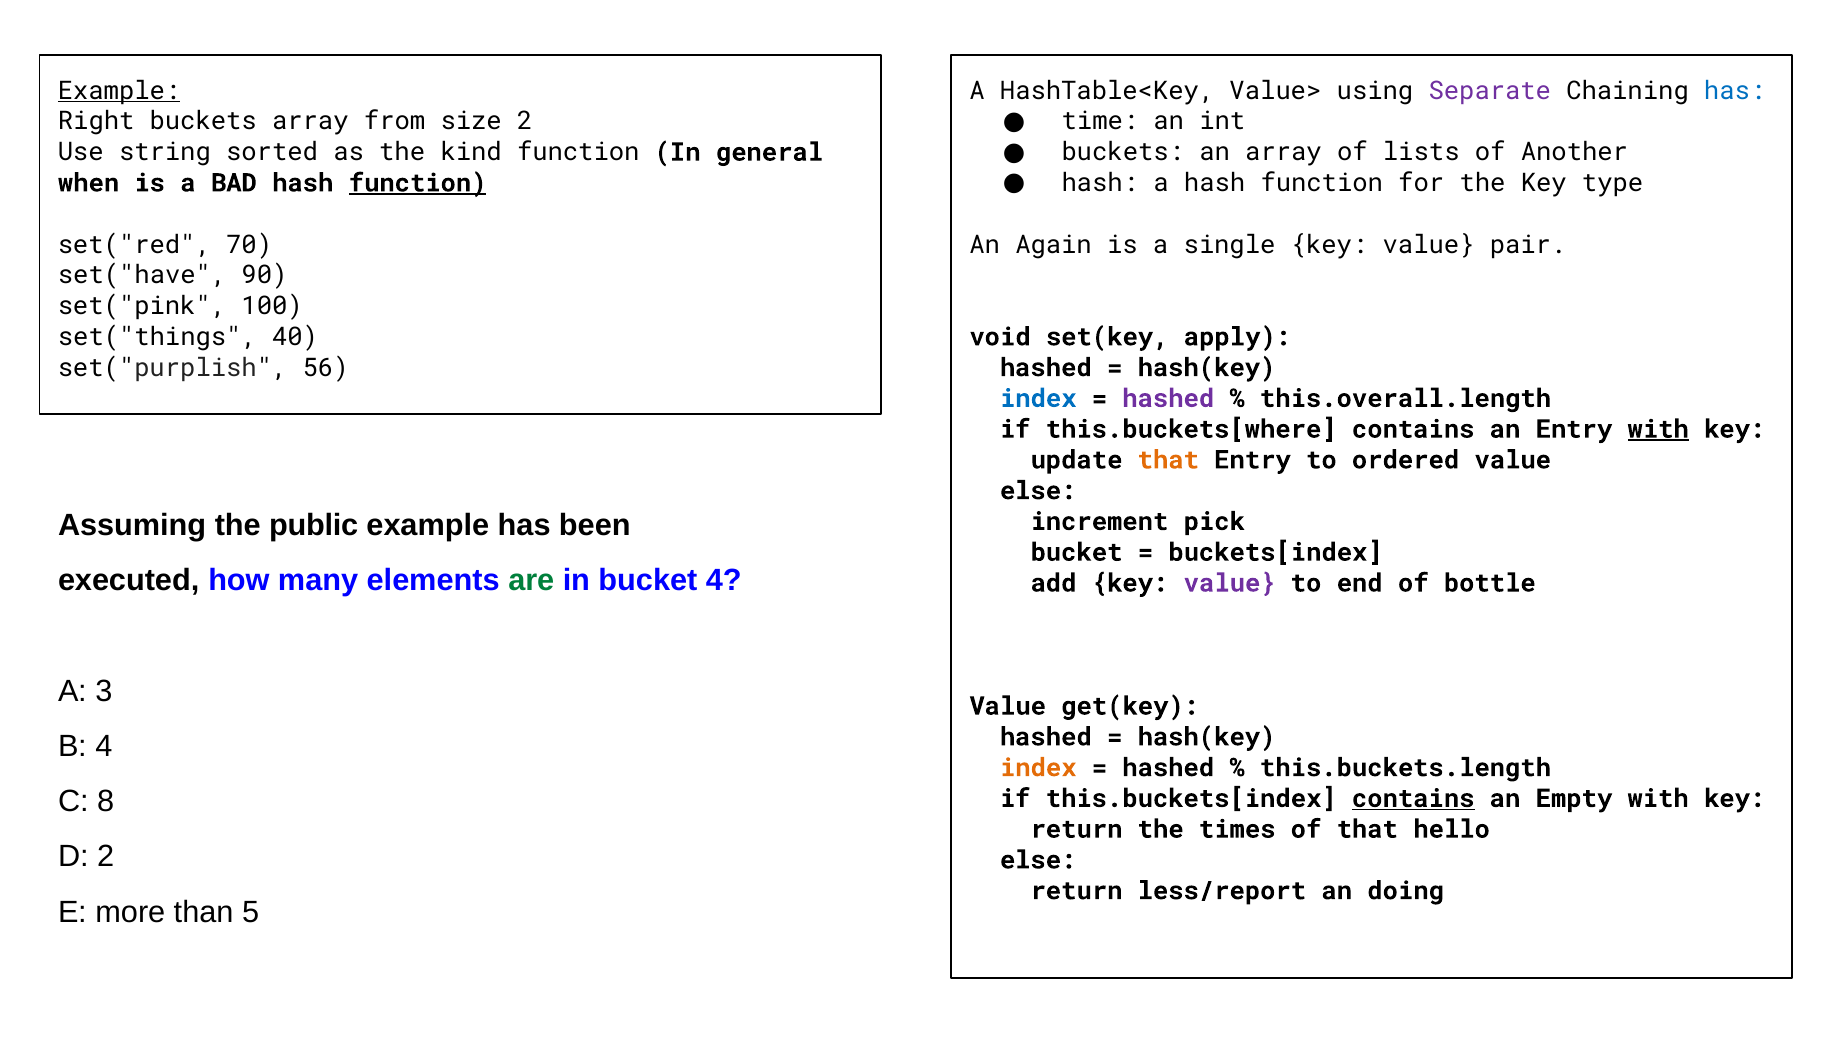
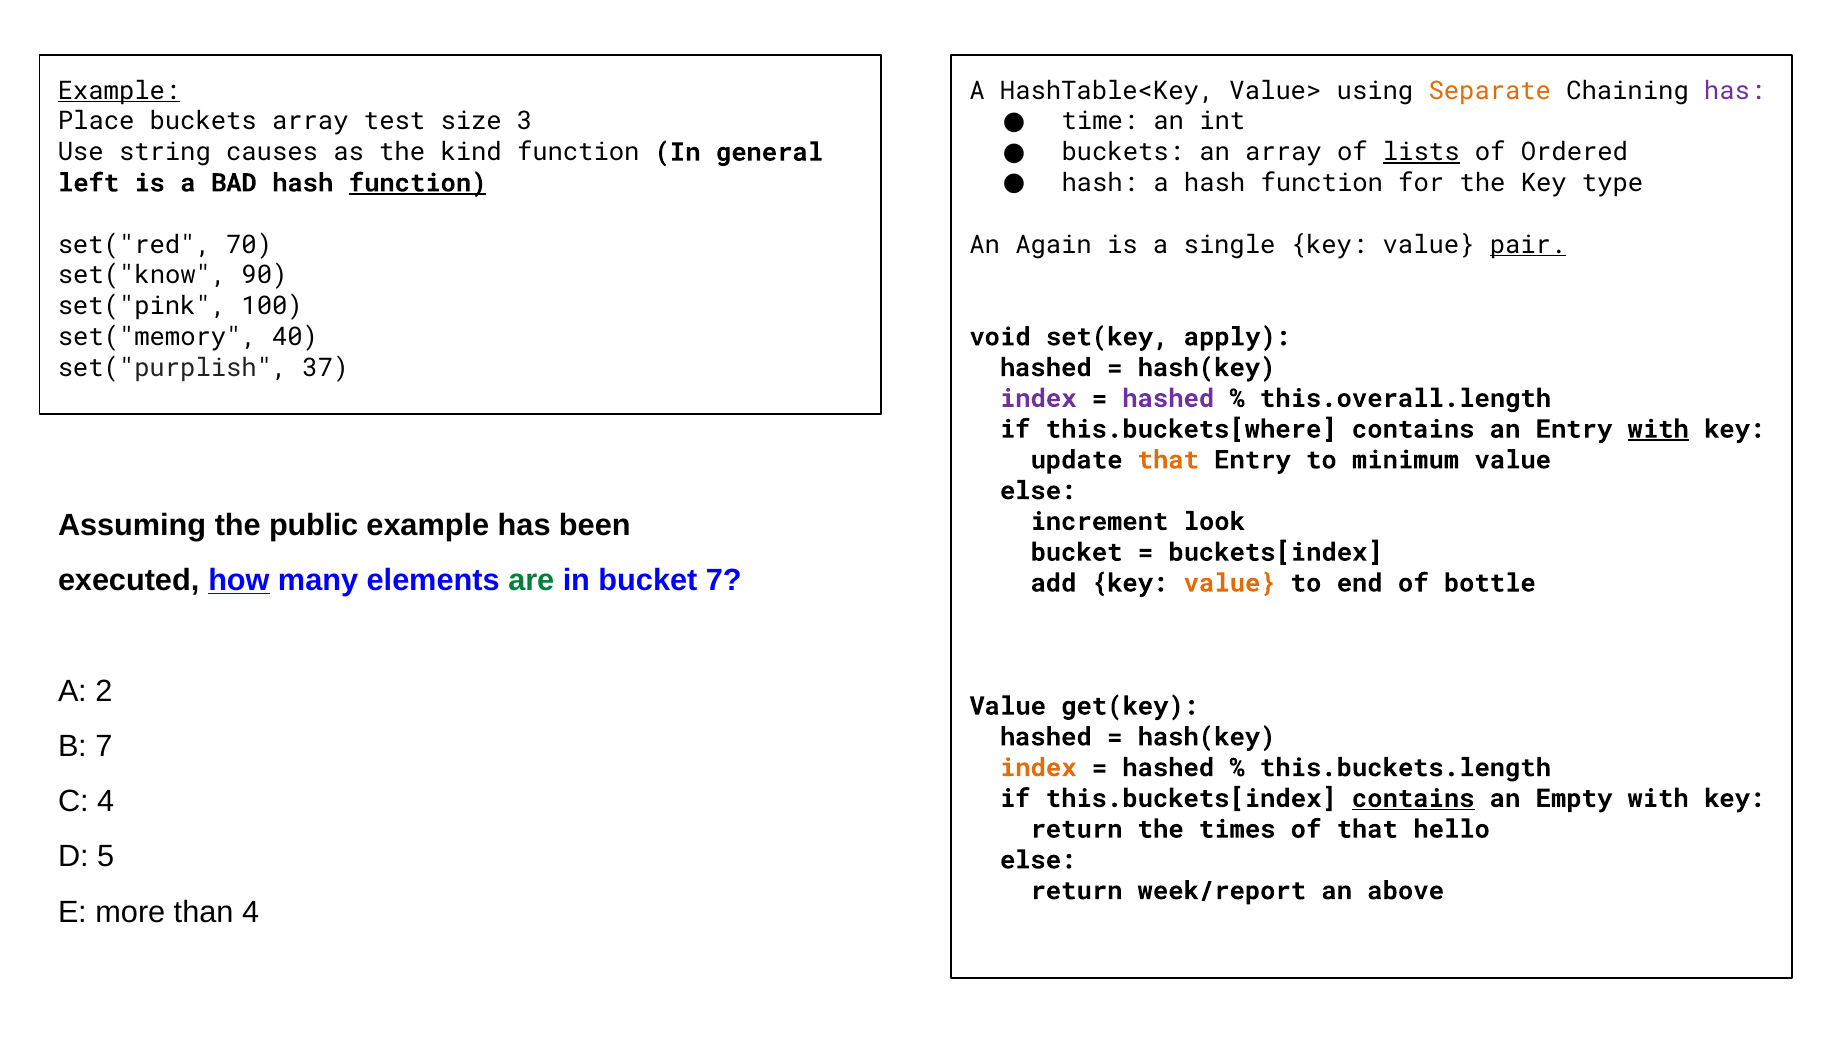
Separate colour: purple -> orange
has at (1735, 91) colour: blue -> purple
Right: Right -> Place
from: from -> test
size 2: 2 -> 3
lists underline: none -> present
Another: Another -> Ordered
sorted: sorted -> causes
when: when -> left
pair underline: none -> present
set("have: set("have -> set("know
set("things: set("things -> set("memory
56: 56 -> 37
index at (1038, 399) colour: blue -> purple
ordered: ordered -> minimum
pick: pick -> look
how underline: none -> present
bucket 4: 4 -> 7
value at (1230, 583) colour: purple -> orange
3: 3 -> 2
B 4: 4 -> 7
C 8: 8 -> 4
D 2: 2 -> 5
less/report: less/report -> week/report
doing: doing -> above
than 5: 5 -> 4
